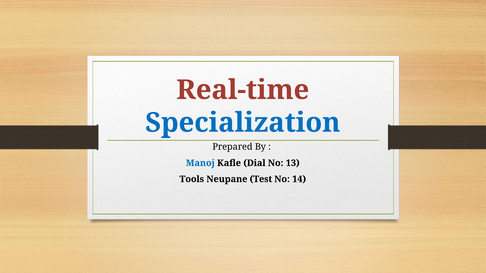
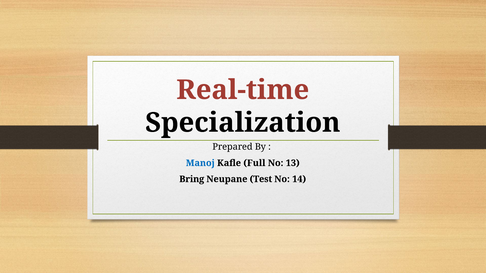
Specialization colour: blue -> black
Dial: Dial -> Full
Tools: Tools -> Bring
